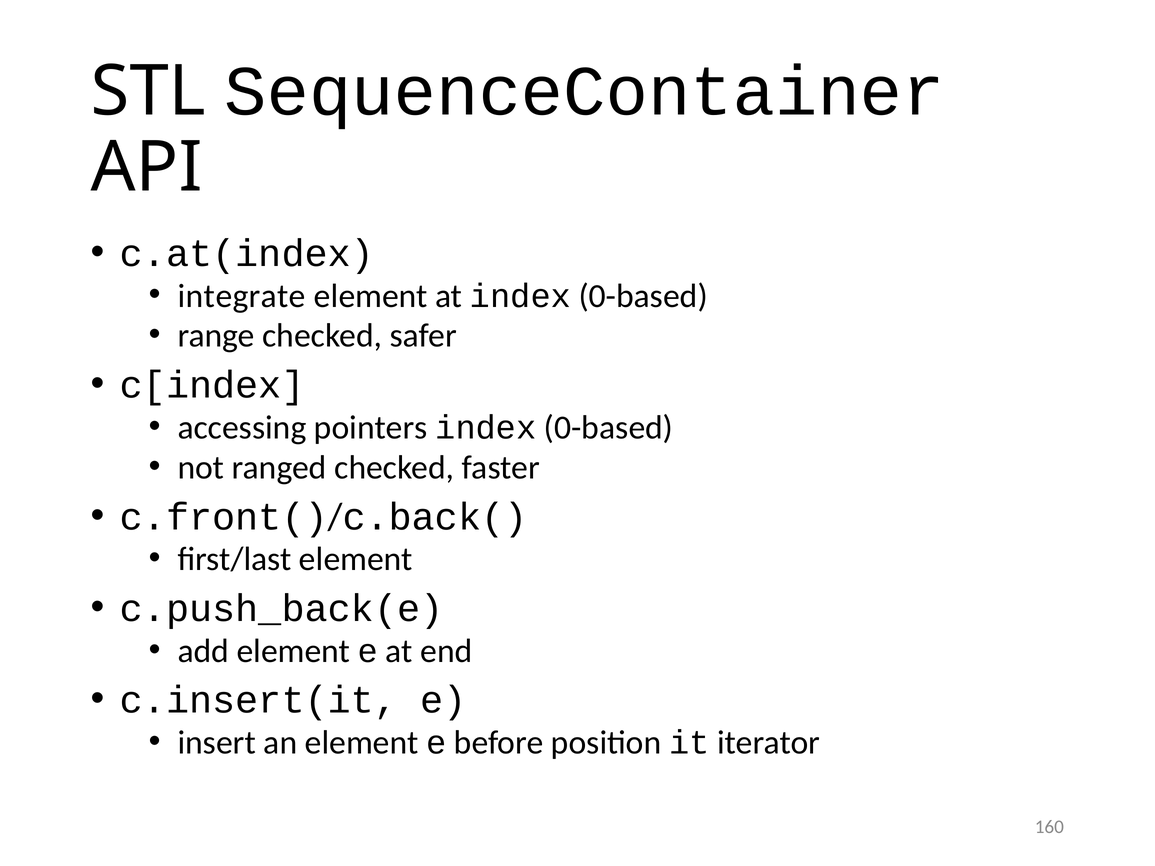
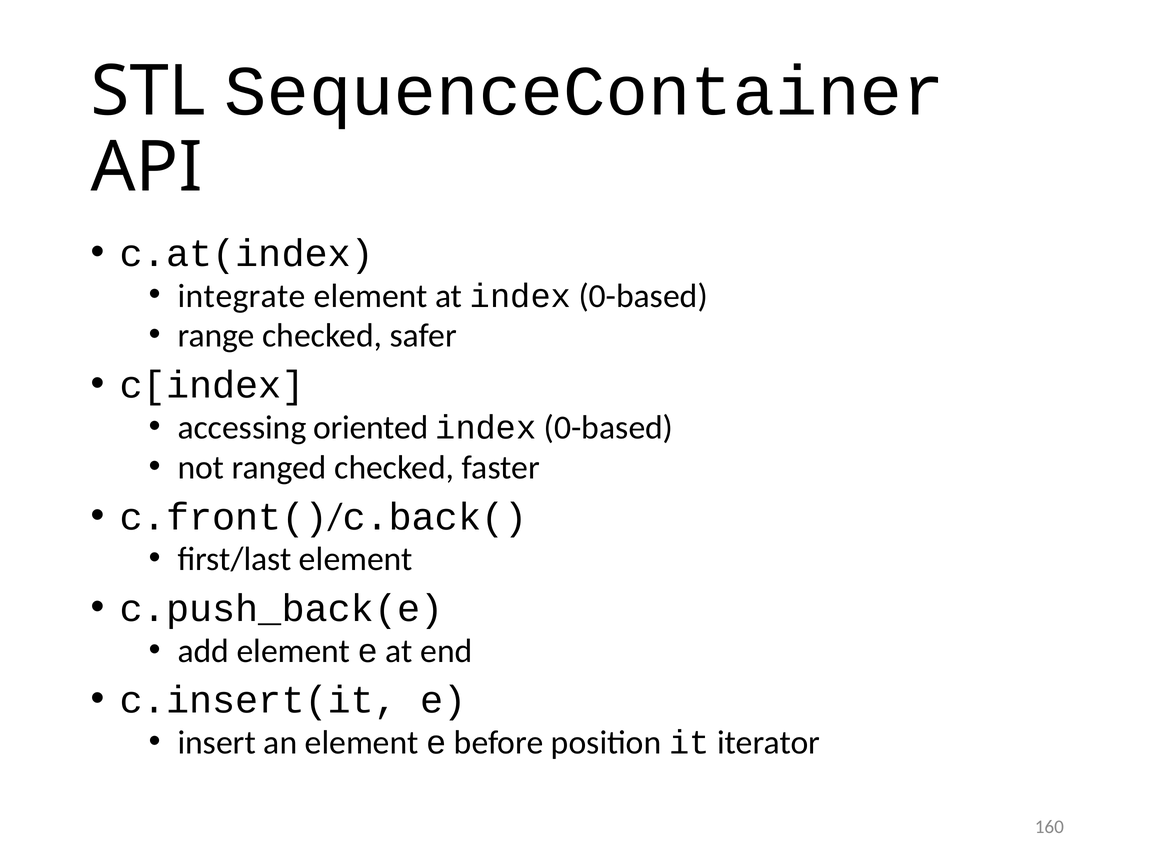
pointers: pointers -> oriented
